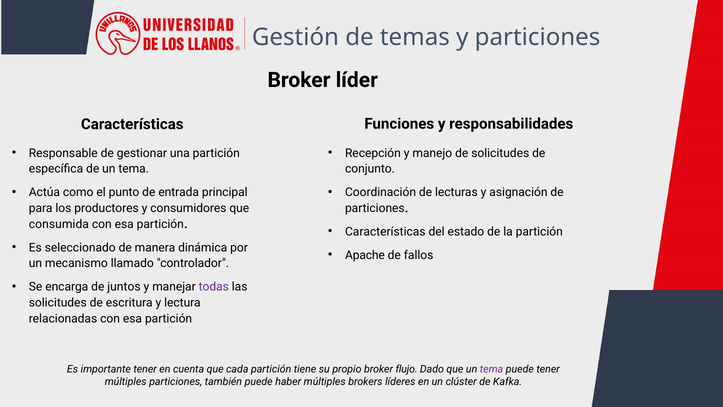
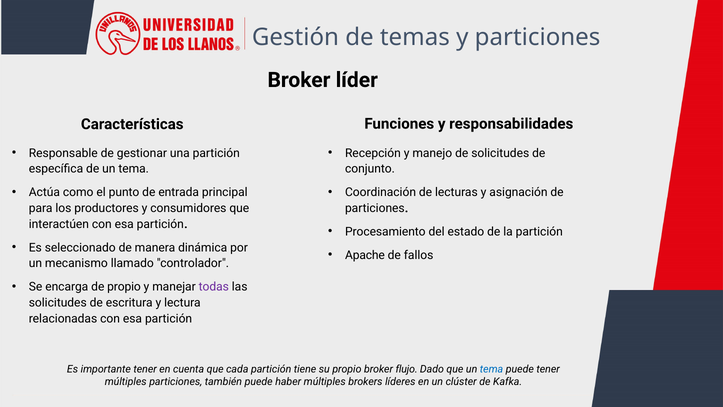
consumida: consumida -> interactúen
Características at (385, 231): Características -> Procesamiento
de juntos: juntos -> propio
tema at (492, 369) colour: purple -> blue
